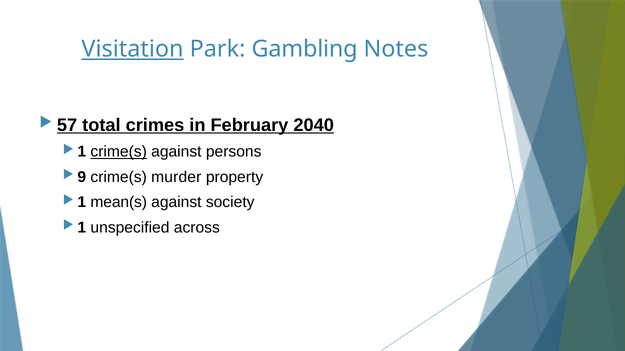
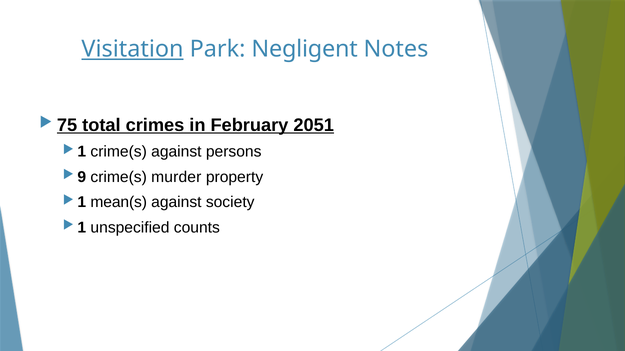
Gambling: Gambling -> Negligent
57: 57 -> 75
2040: 2040 -> 2051
crime(s at (119, 152) underline: present -> none
across: across -> counts
